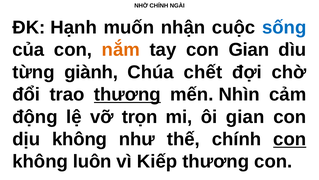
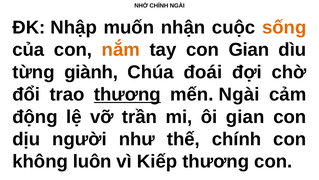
Hạnh: Hạnh -> Nhập
sống colour: blue -> orange
chết: chết -> đoái
mến Nhìn: Nhìn -> Ngài
trọn: trọn -> trần
dịu không: không -> người
con at (290, 139) underline: present -> none
